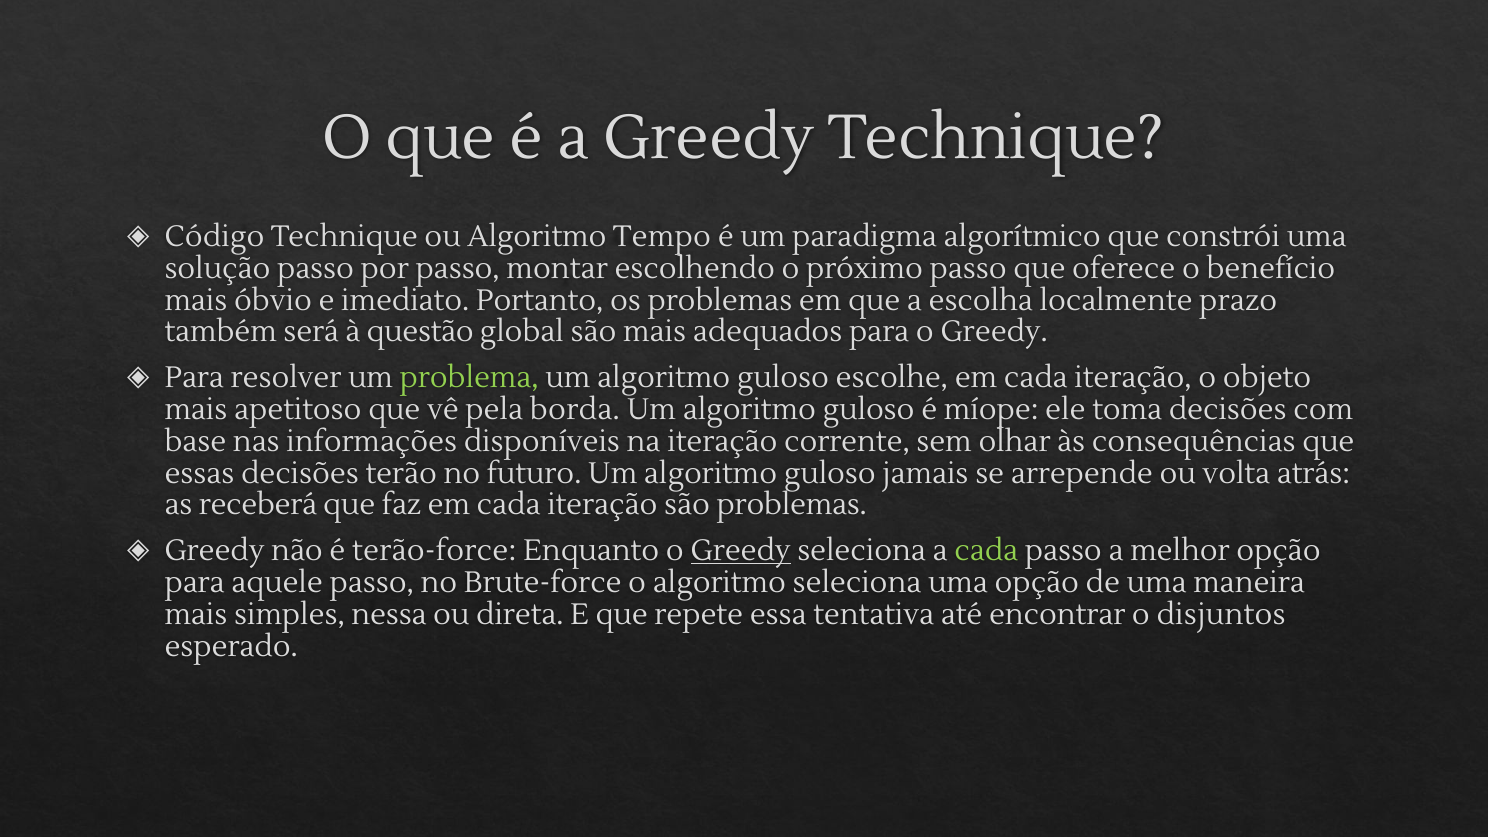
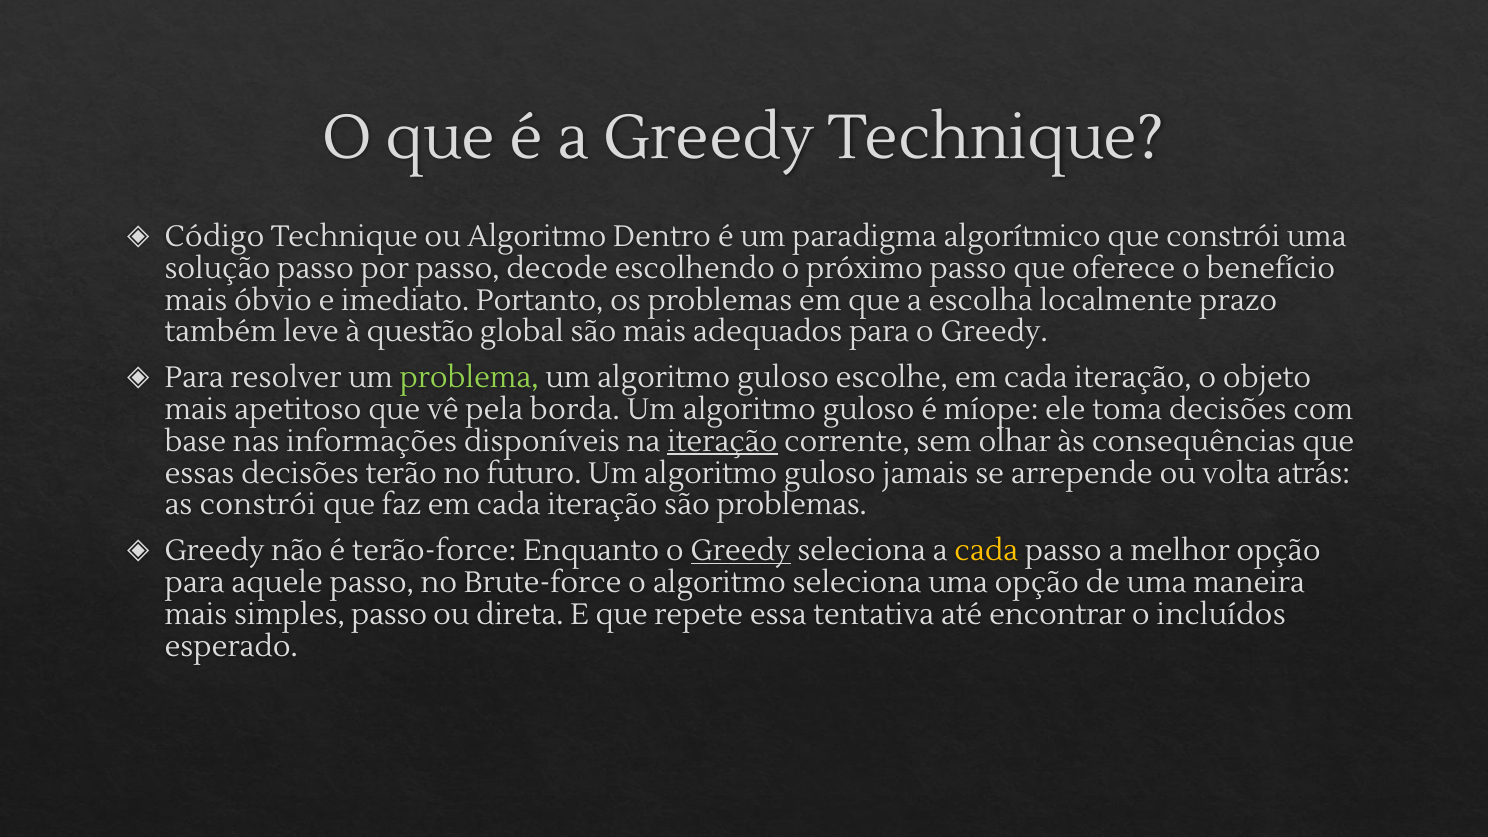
Tempo: Tempo -> Dentro
montar: montar -> decode
será: será -> leve
iteração at (722, 442) underline: none -> present
as receberá: receberá -> constrói
cada at (986, 551) colour: light green -> yellow
simples nessa: nessa -> passo
disjuntos: disjuntos -> incluídos
